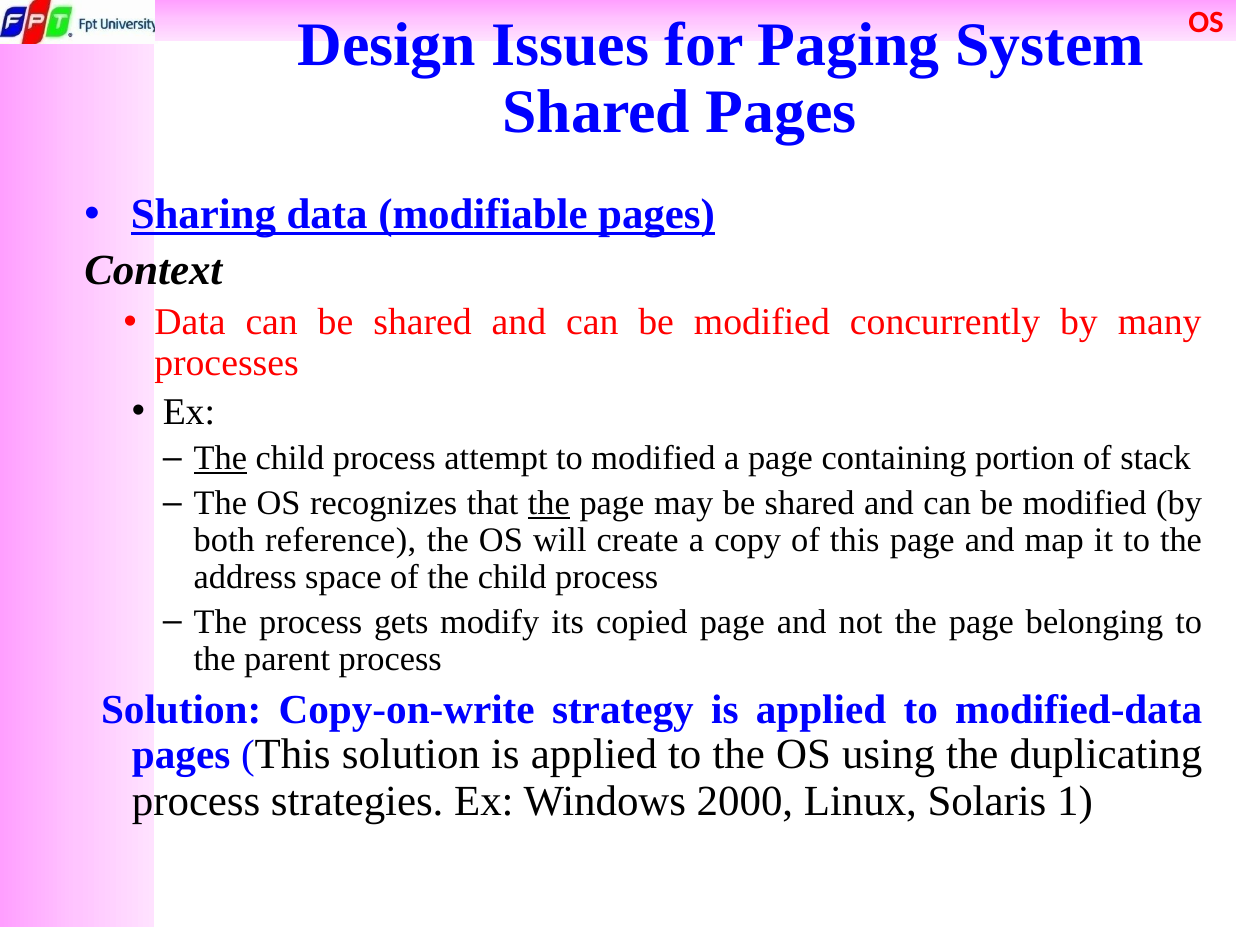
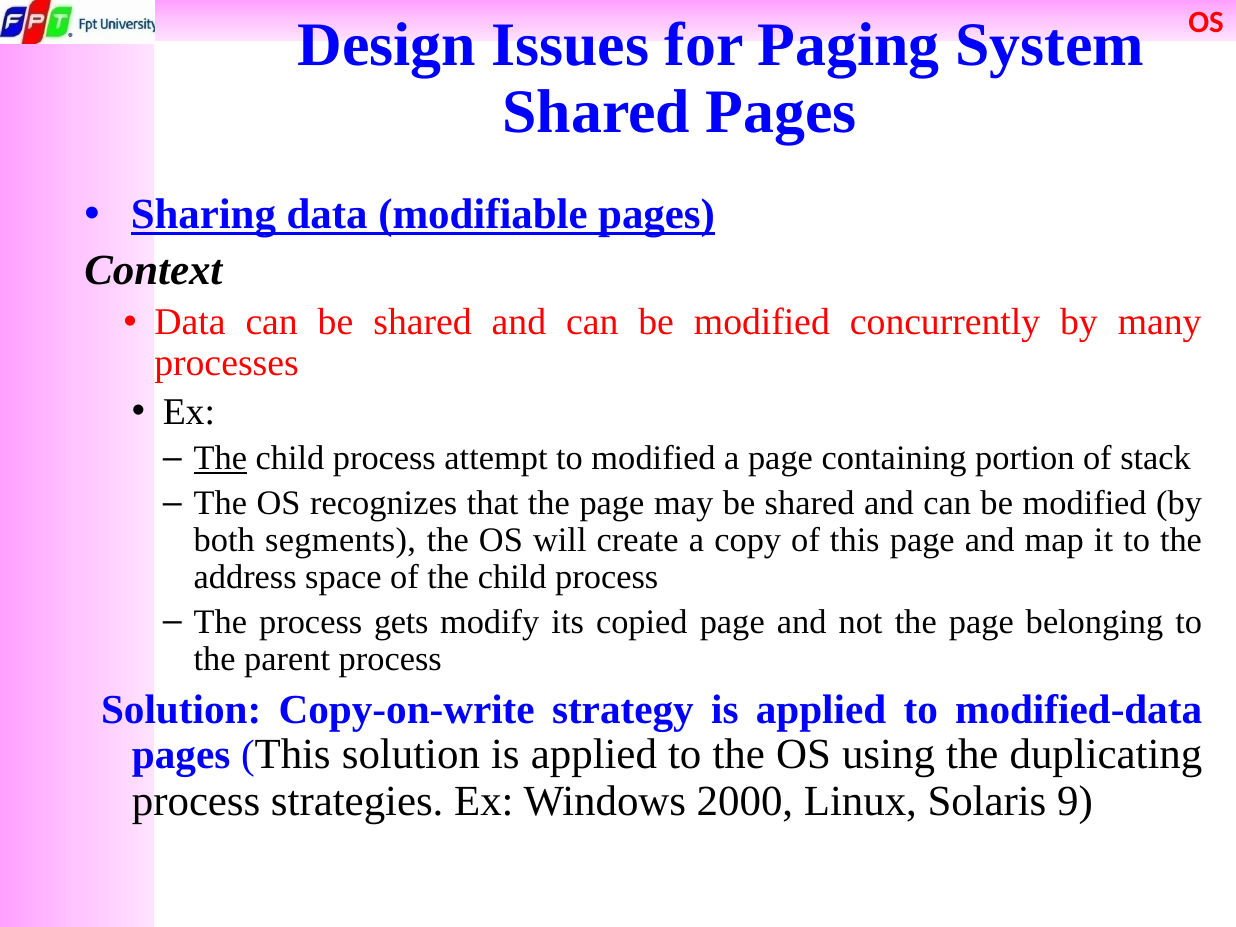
the at (549, 503) underline: present -> none
reference: reference -> segments
1: 1 -> 9
